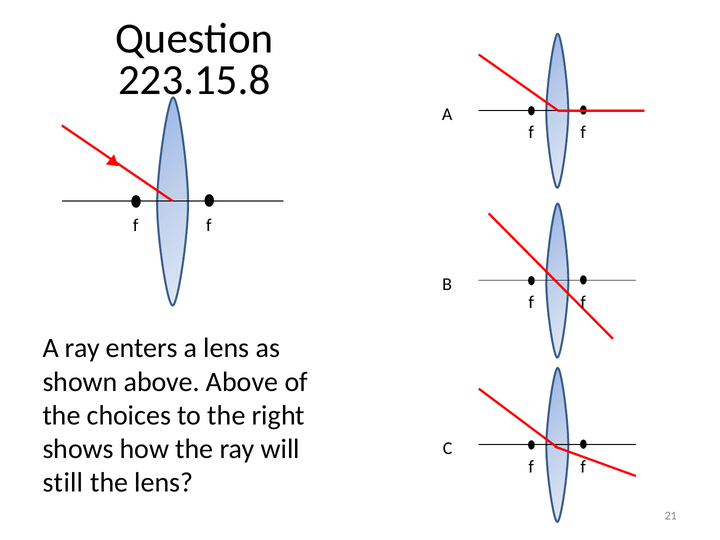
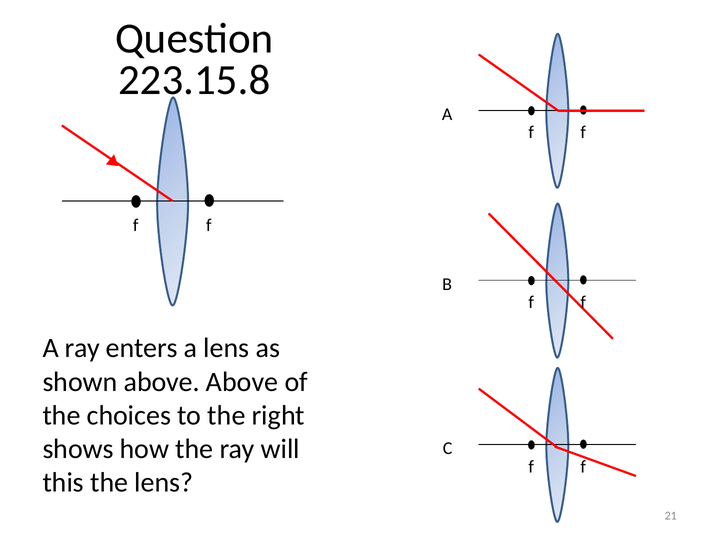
still: still -> this
